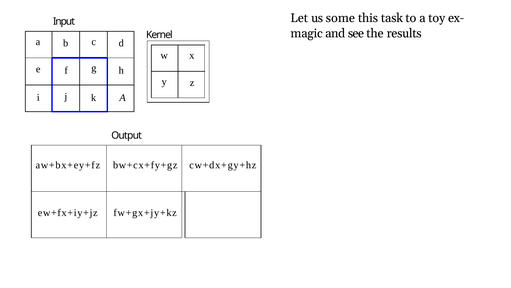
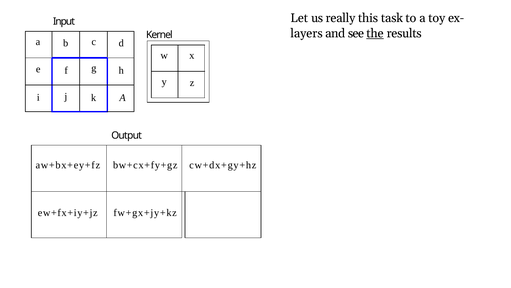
some: some -> really
magic: magic -> layers
the underline: none -> present
